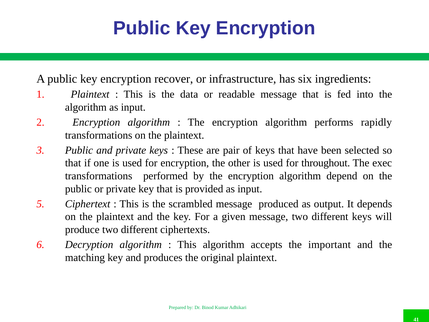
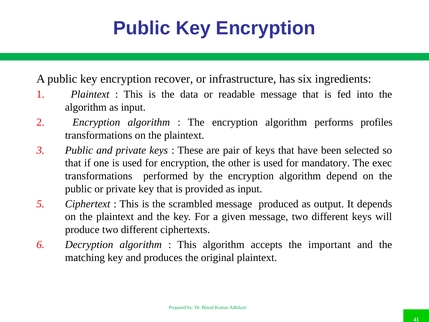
rapidly: rapidly -> profiles
throughout: throughout -> mandatory
